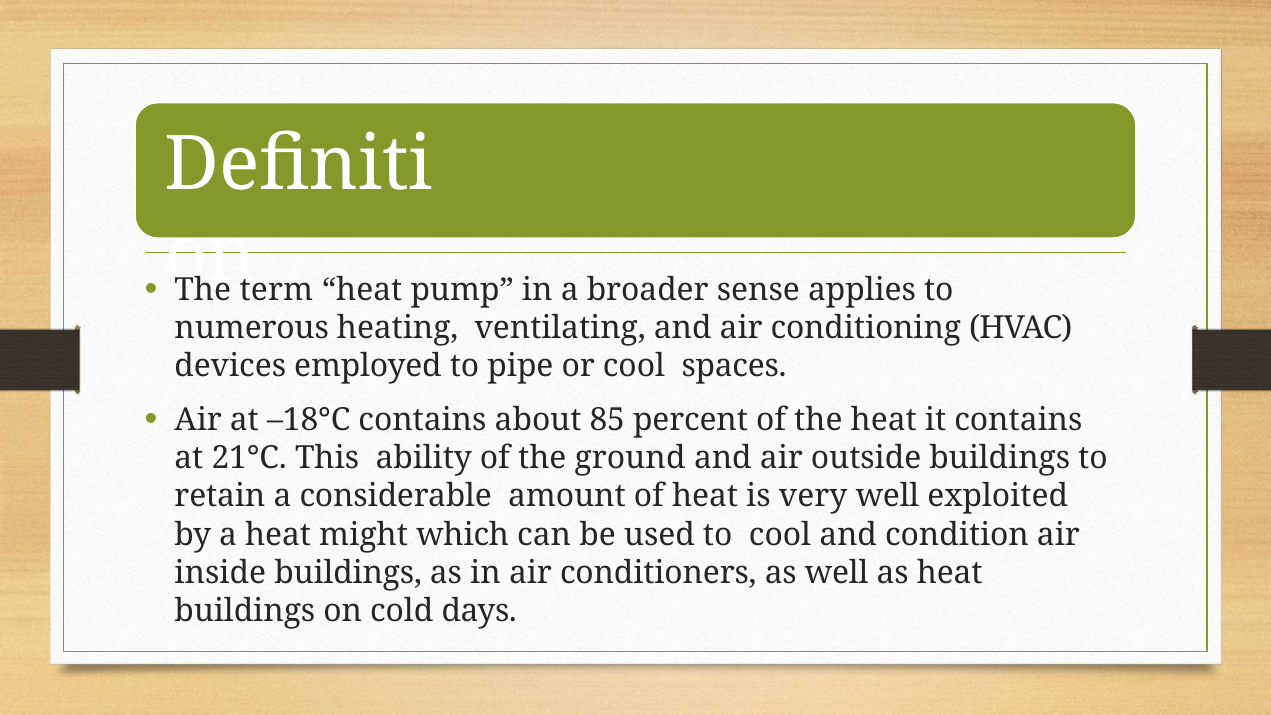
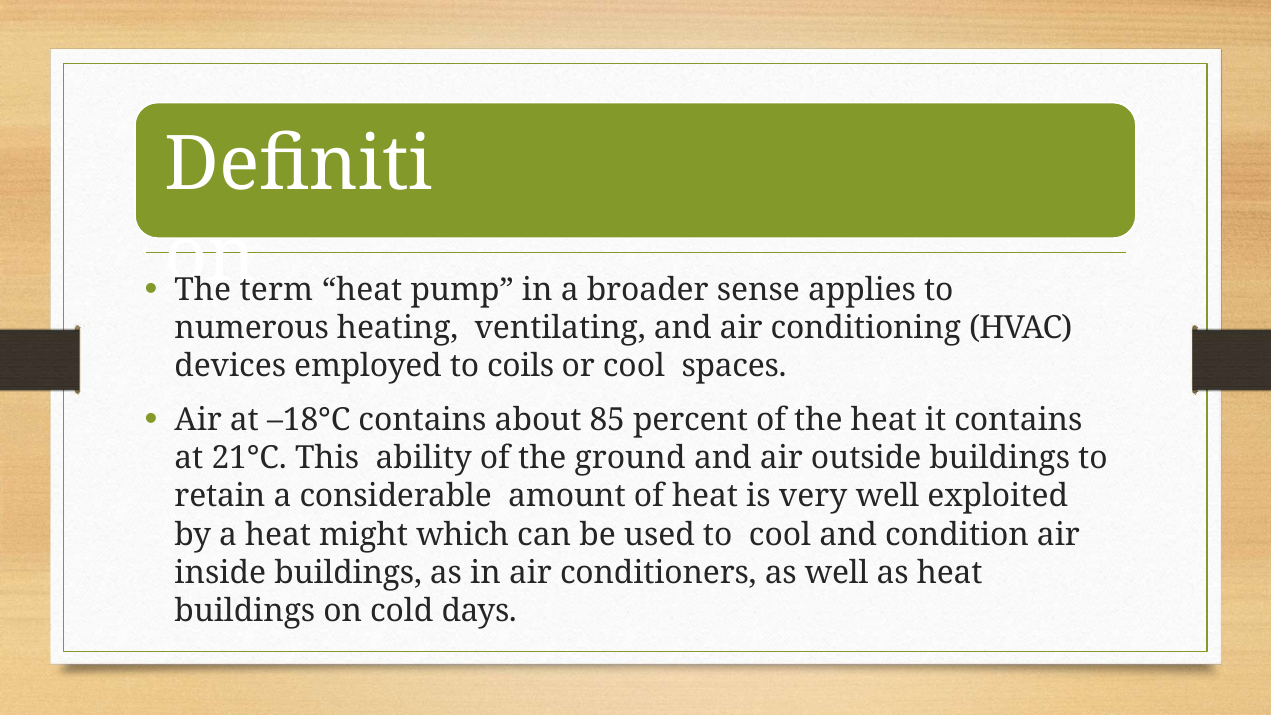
pipe: pipe -> coils
